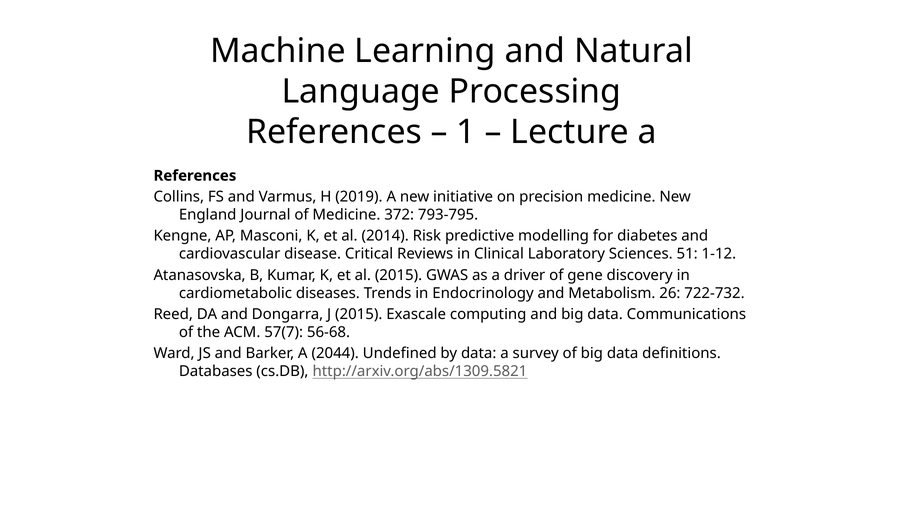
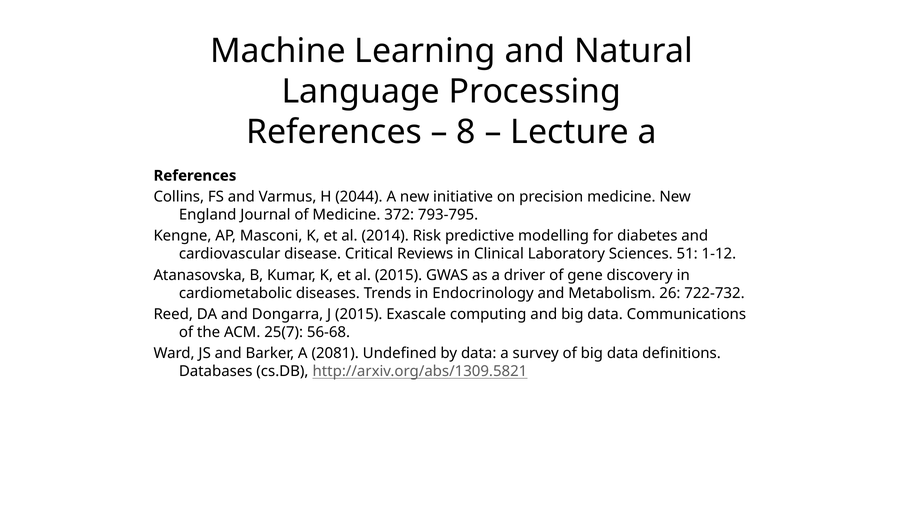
1: 1 -> 8
2019: 2019 -> 2044
57(7: 57(7 -> 25(7
2044: 2044 -> 2081
